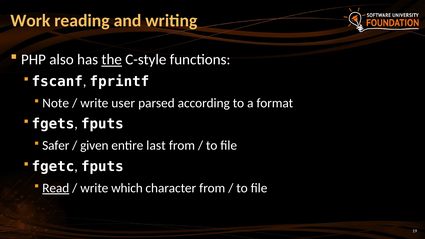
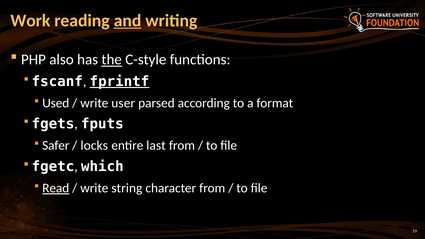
and underline: none -> present
fprintf underline: none -> present
Note: Note -> Used
given: given -> locks
fgetc fputs: fputs -> which
which: which -> string
